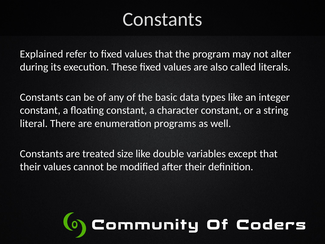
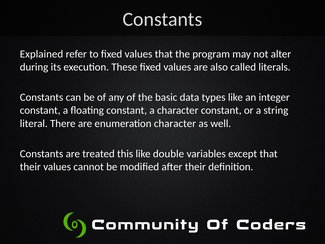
enumeration programs: programs -> character
size: size -> this
